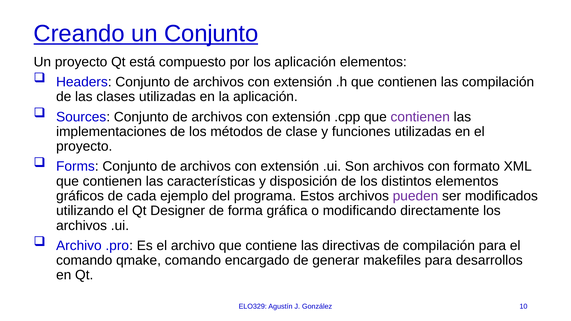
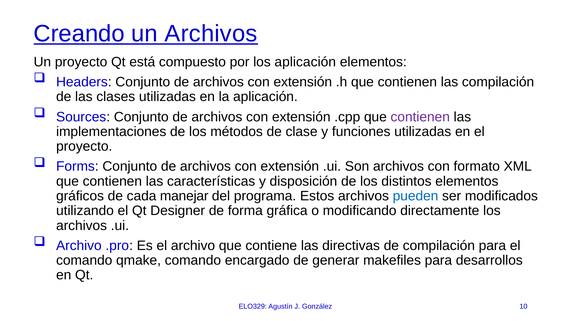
un Conjunto: Conjunto -> Archivos
ejemplo: ejemplo -> manejar
pueden colour: purple -> blue
